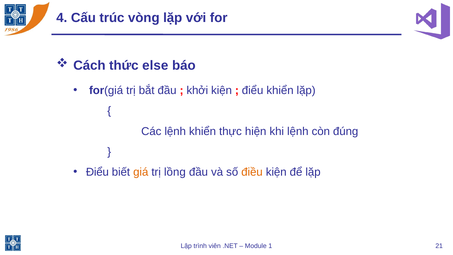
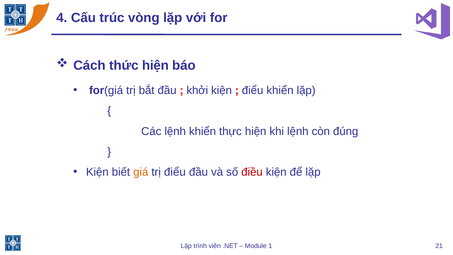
thức else: else -> hiện
Điểu at (97, 172): Điểu -> Kiện
trị lồng: lồng -> điểu
điều colour: orange -> red
